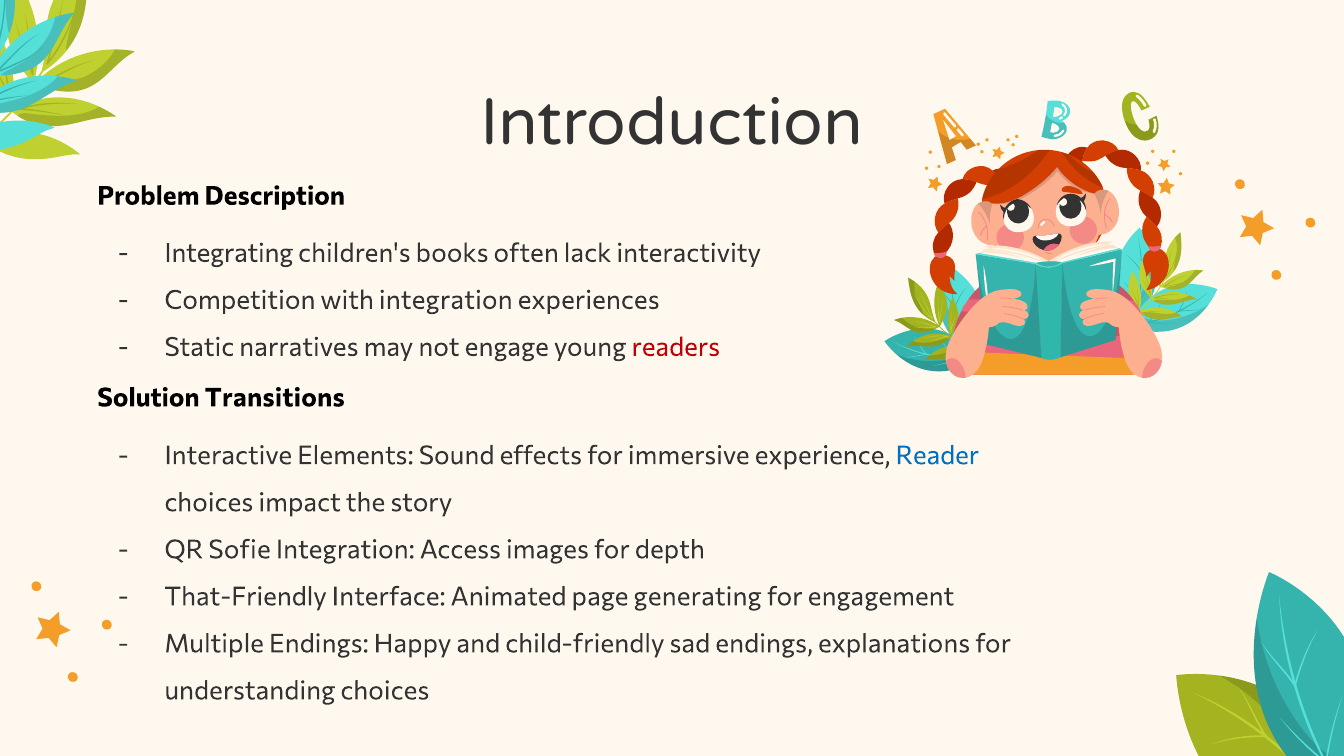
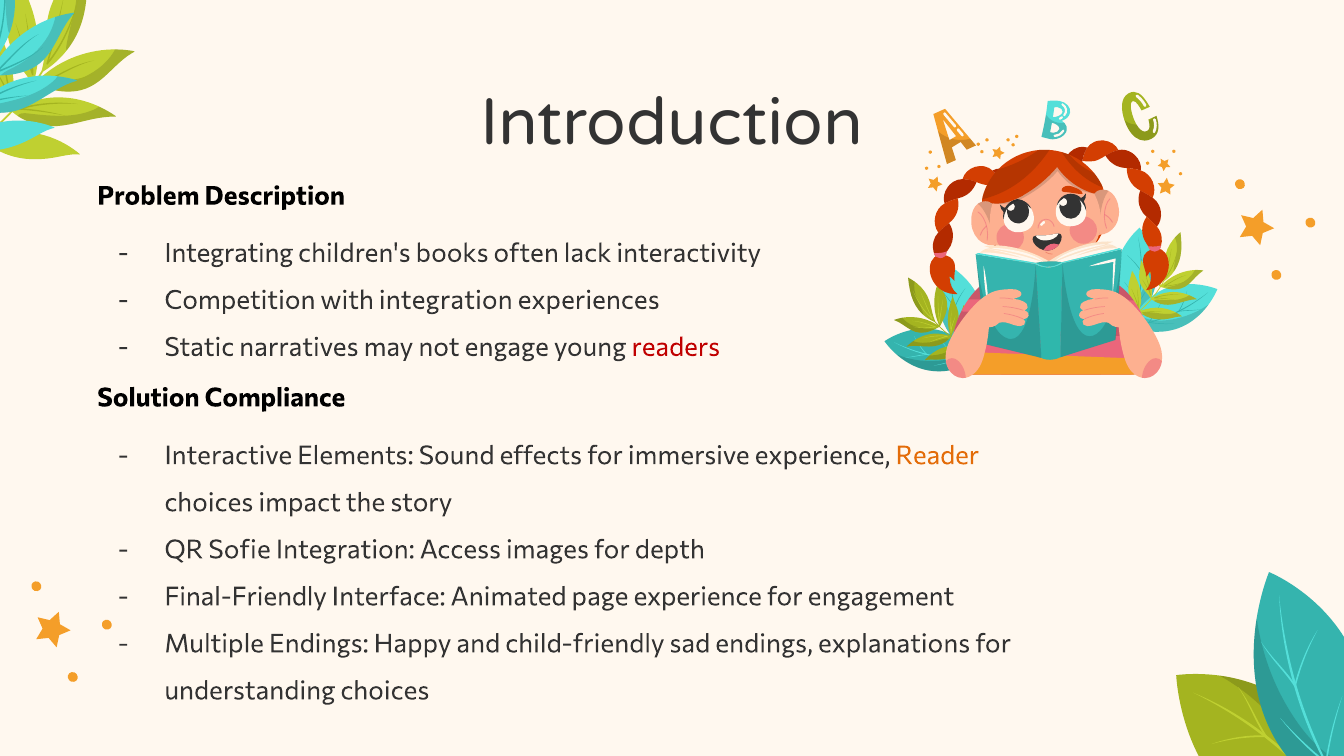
Transitions: Transitions -> Compliance
Reader colour: blue -> orange
That-Friendly: That-Friendly -> Final-Friendly
page generating: generating -> experience
